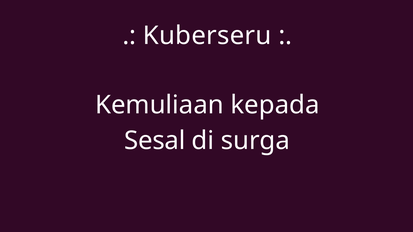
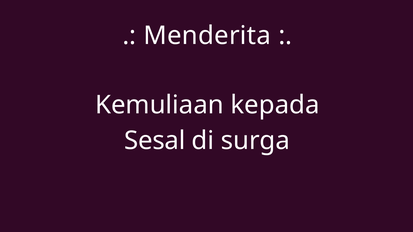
Kuberseru: Kuberseru -> Menderita
